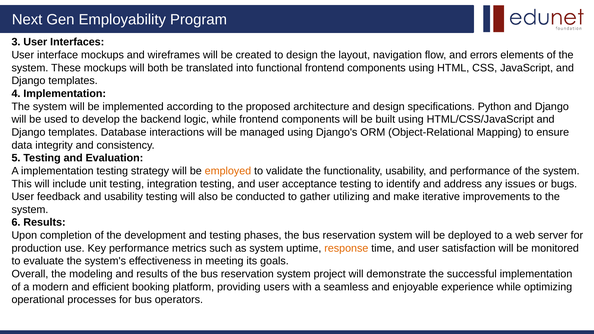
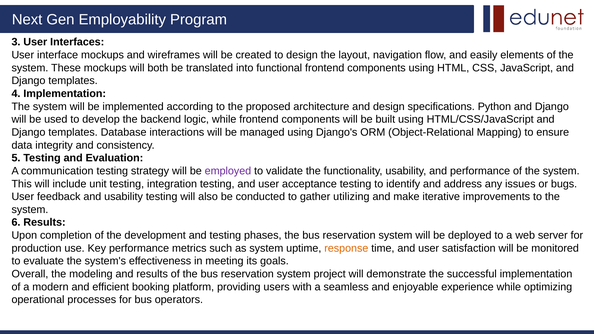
errors: errors -> easily
A implementation: implementation -> communication
employed colour: orange -> purple
